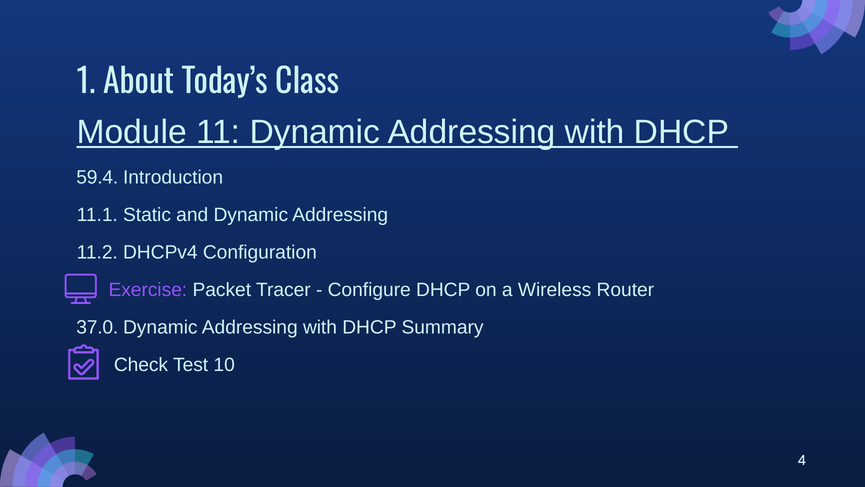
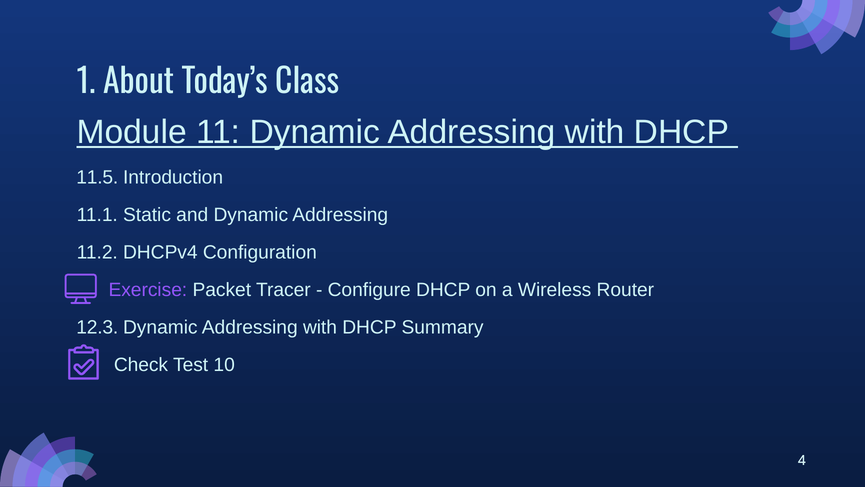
59.4: 59.4 -> 11.5
37.0: 37.0 -> 12.3
